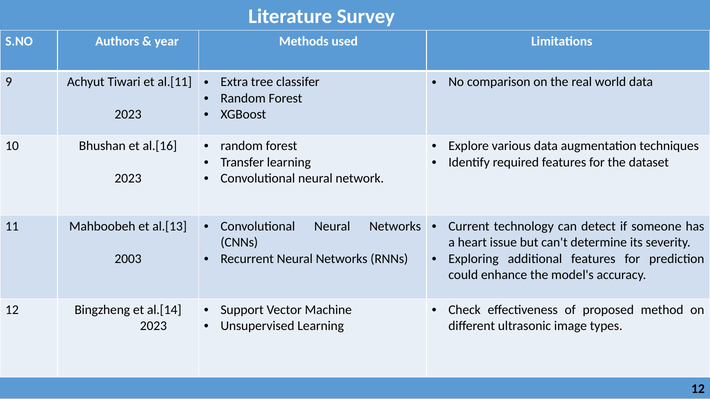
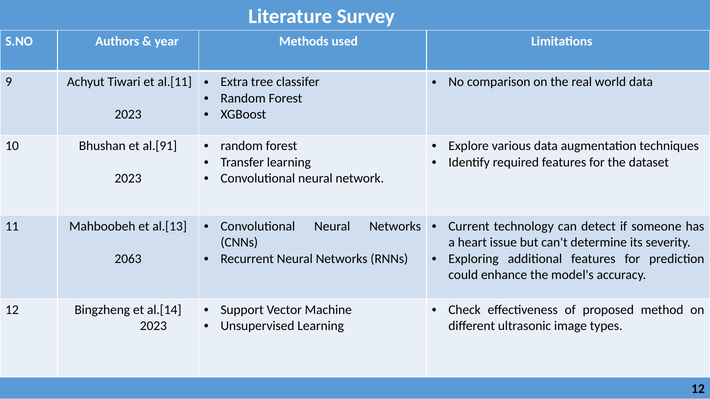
al.[16: al.[16 -> al.[91
2003: 2003 -> 2063
